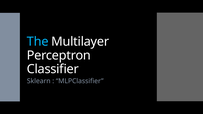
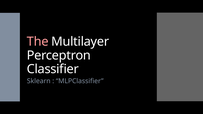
The colour: light blue -> pink
